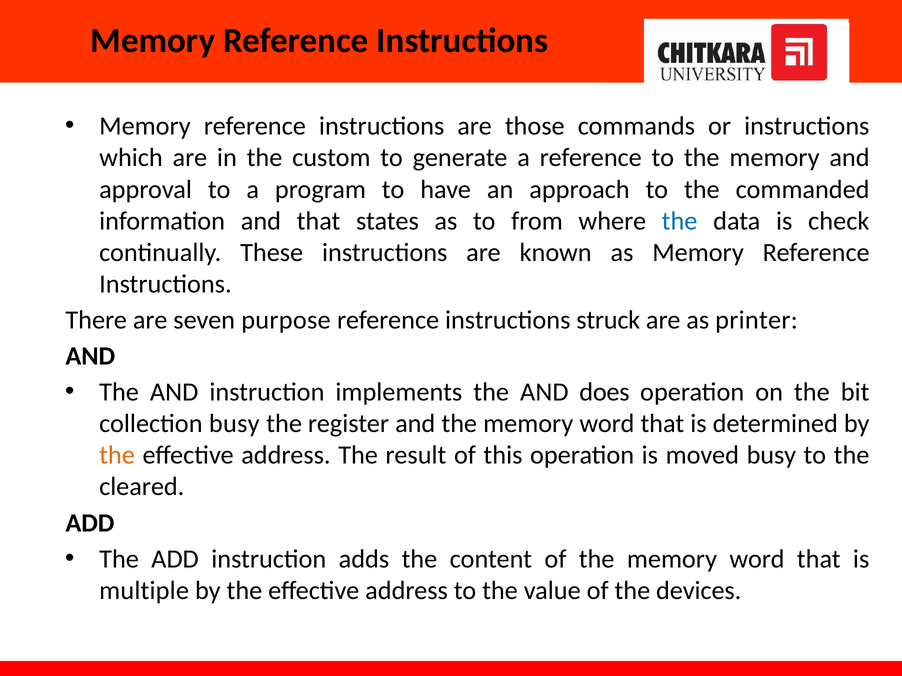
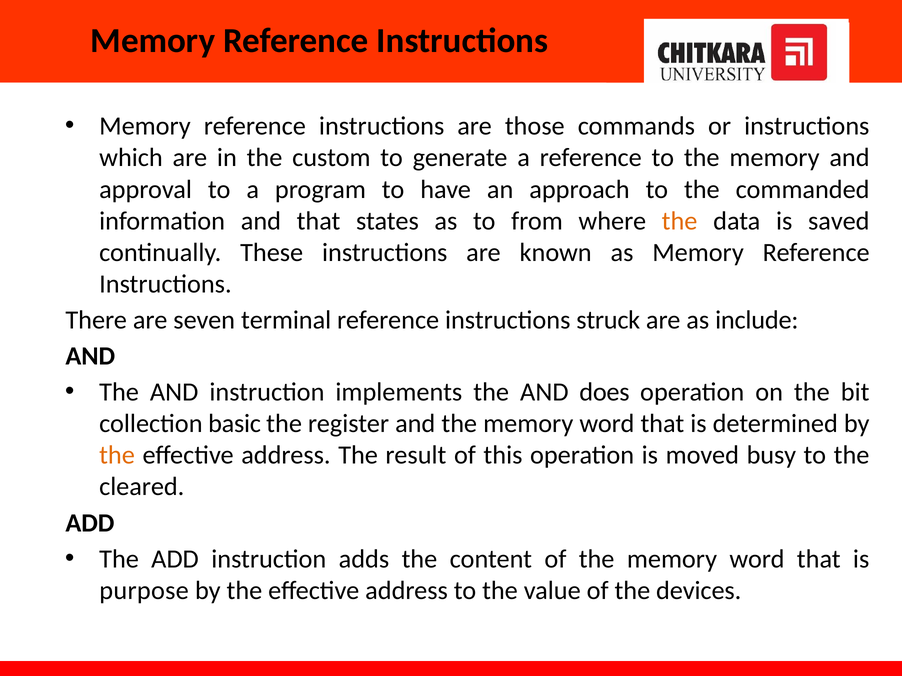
the at (680, 221) colour: blue -> orange
check: check -> saved
purpose: purpose -> terminal
printer: printer -> include
collection busy: busy -> basic
multiple: multiple -> purpose
